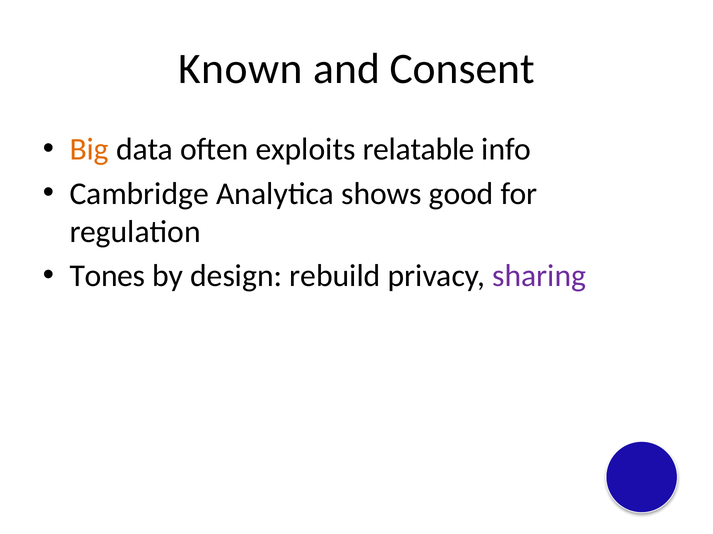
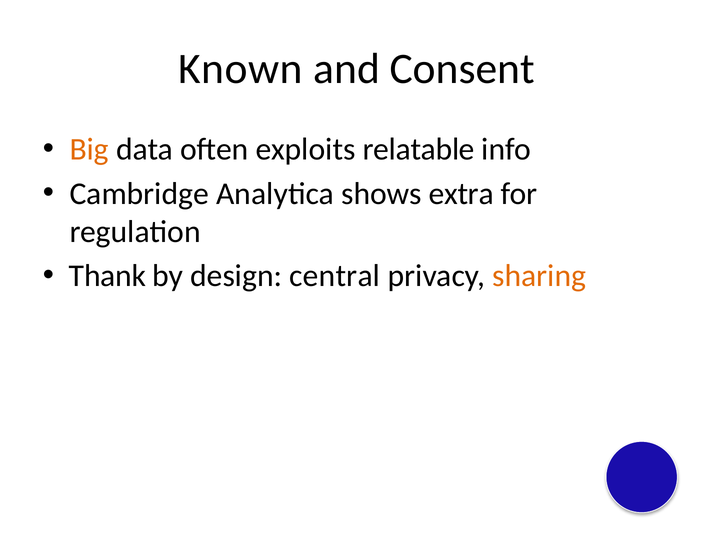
good: good -> extra
Tones: Tones -> Thank
rebuild: rebuild -> central
sharing colour: purple -> orange
